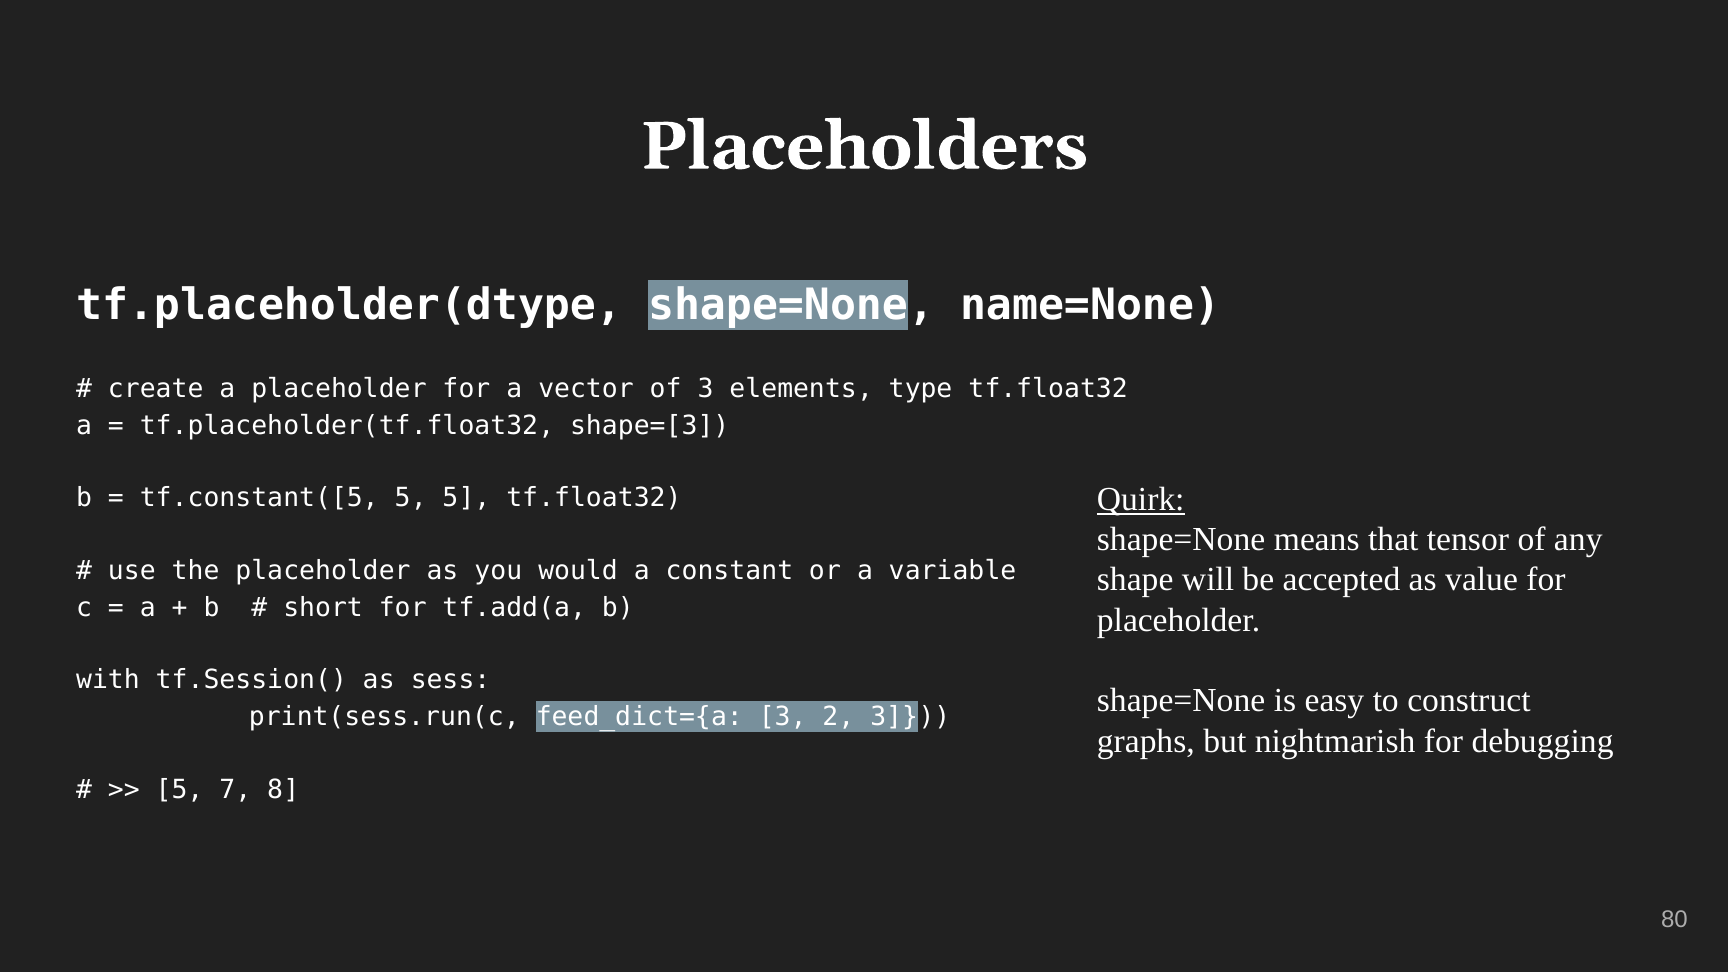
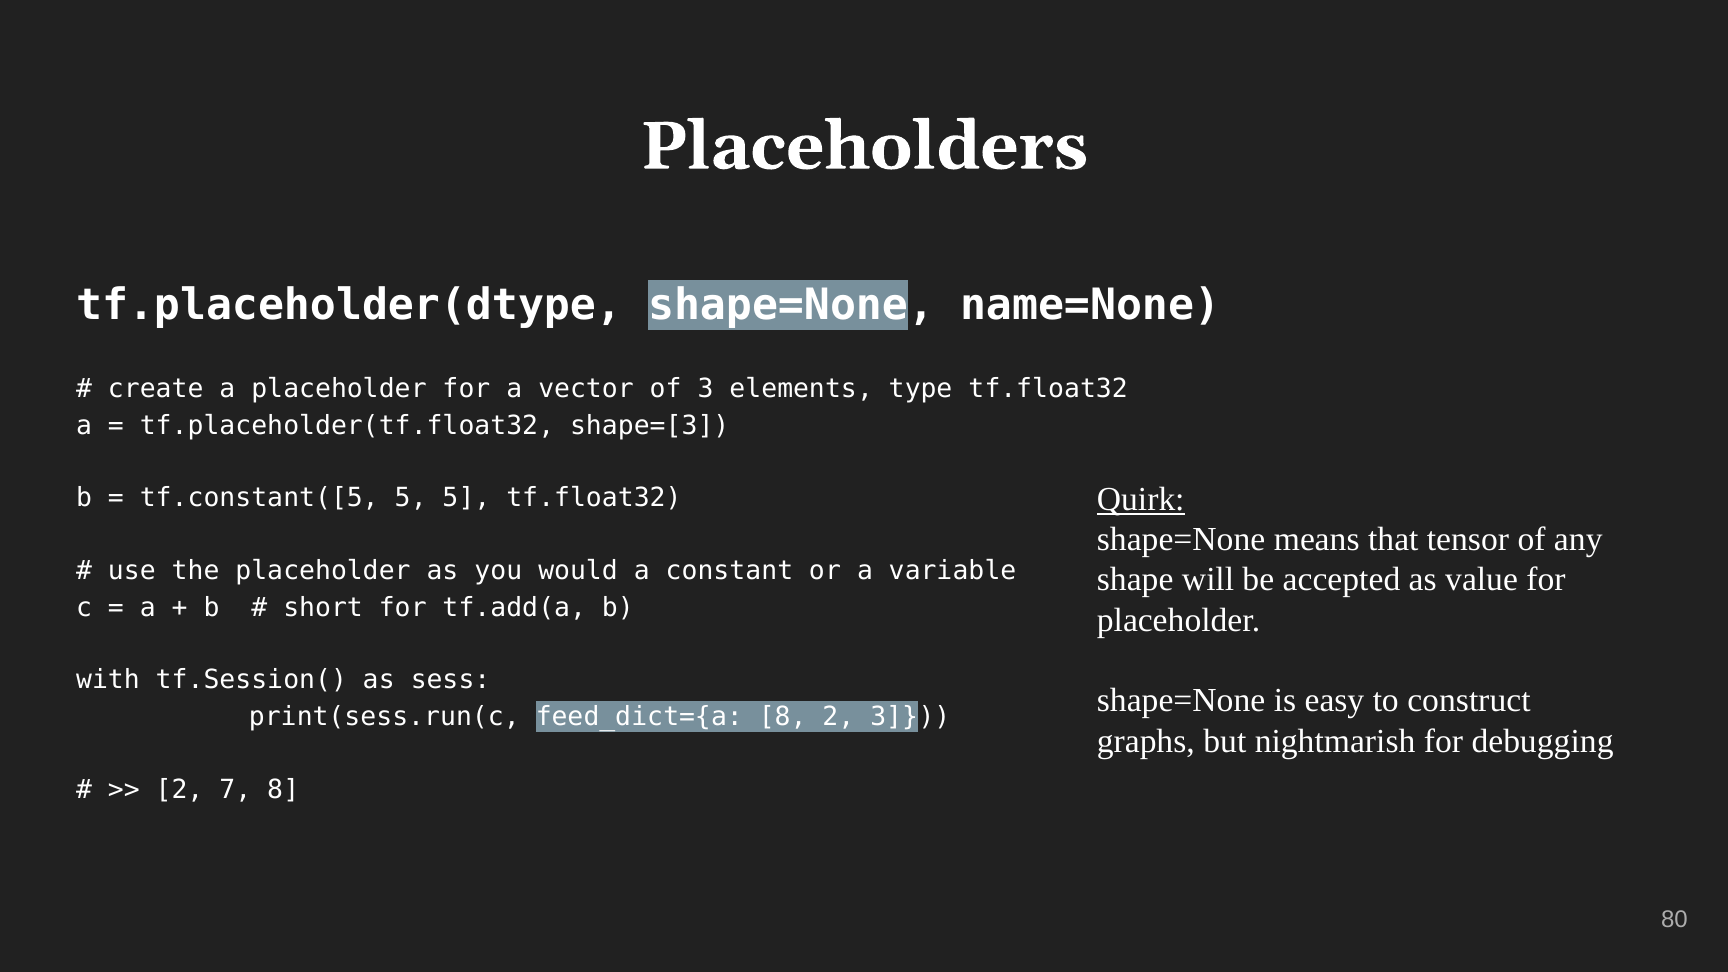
feed_dict={a 3: 3 -> 8
5 at (179, 789): 5 -> 2
